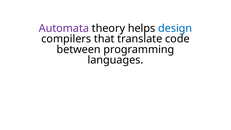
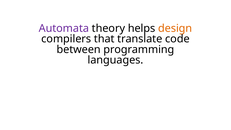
design colour: blue -> orange
